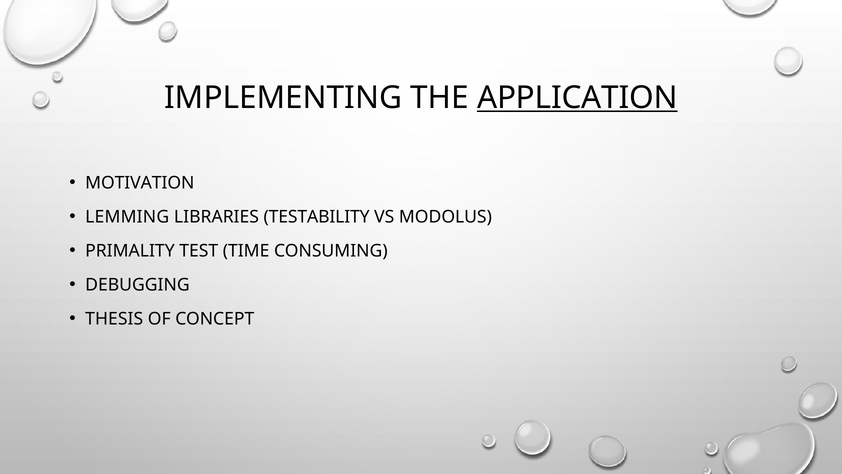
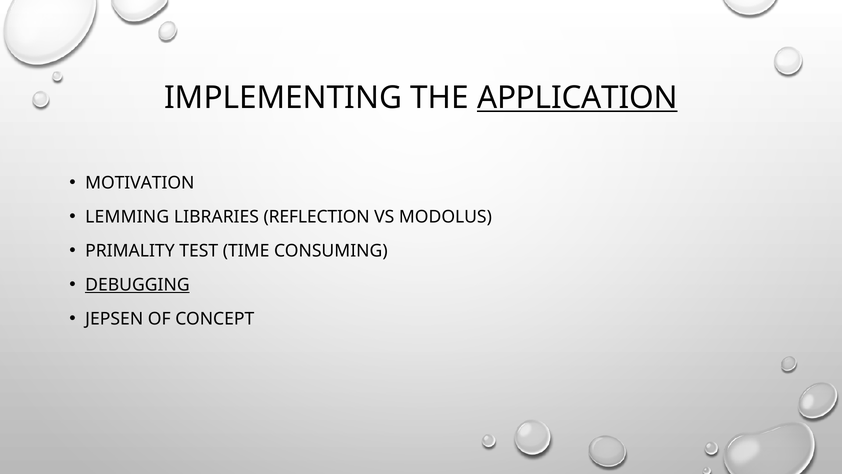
TESTABILITY: TESTABILITY -> REFLECTION
DEBUGGING underline: none -> present
THESIS: THESIS -> JEPSEN
